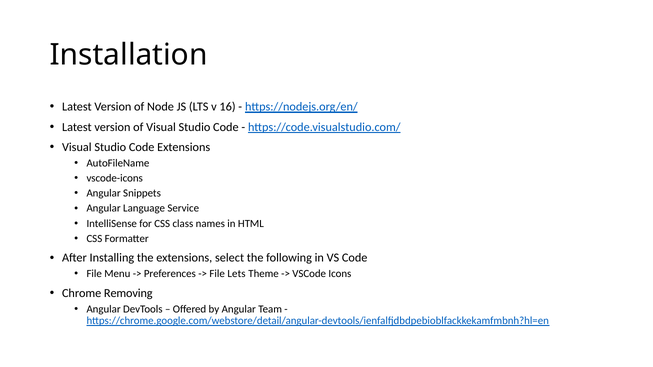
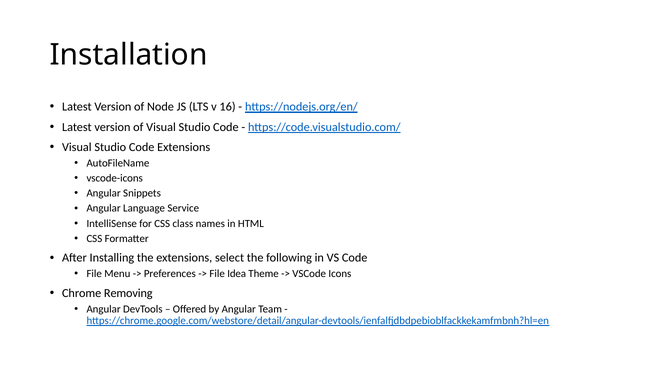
Lets: Lets -> Idea
